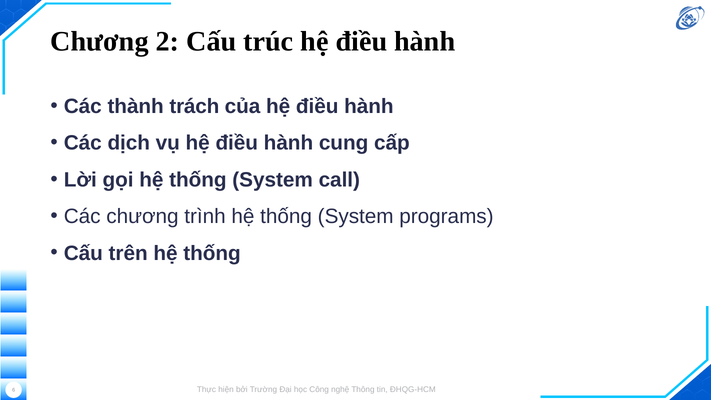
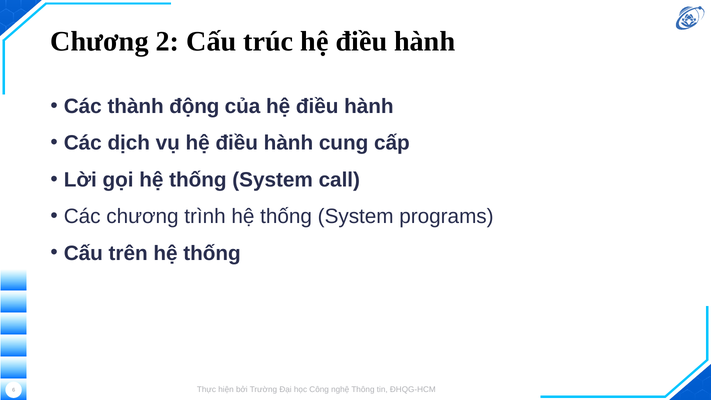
trách: trách -> động
